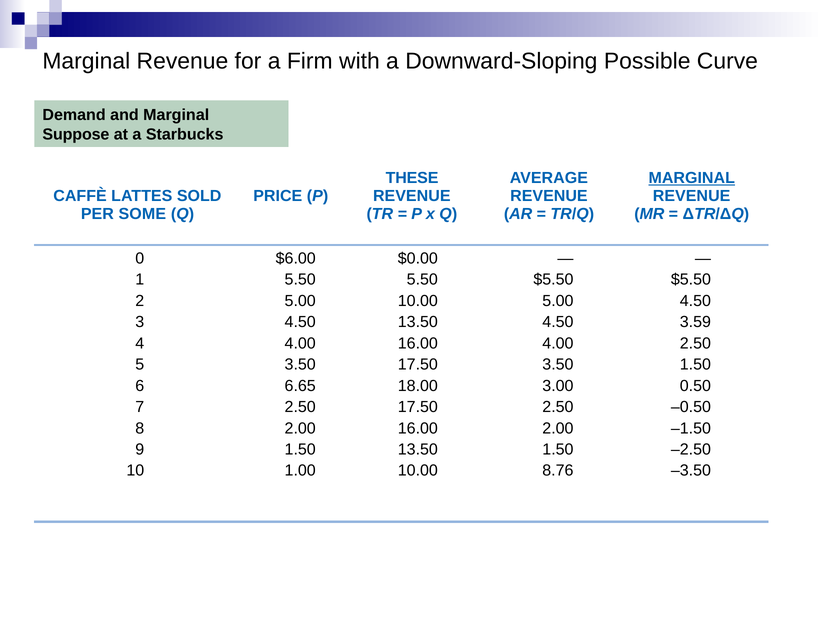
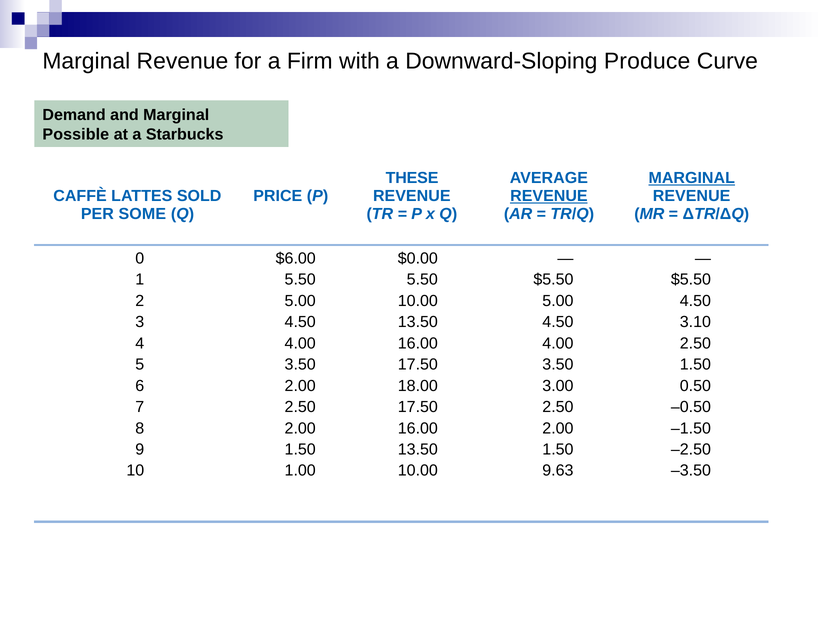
Possible: Possible -> Produce
Suppose: Suppose -> Possible
REVENUE at (549, 196) underline: none -> present
3.59: 3.59 -> 3.10
6.65 at (300, 386): 6.65 -> 2.00
8.76: 8.76 -> 9.63
